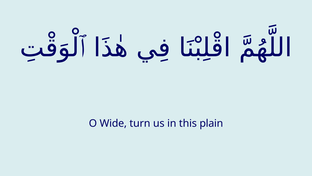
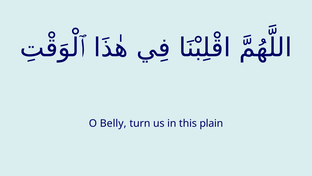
Wide: Wide -> Belly
